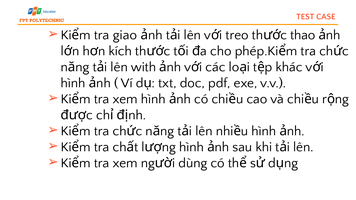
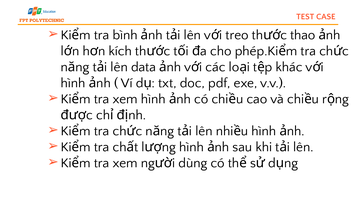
giao: giao -> bình
with: with -> data
